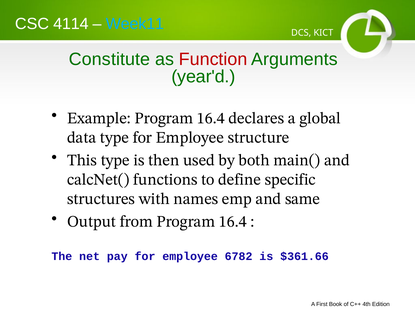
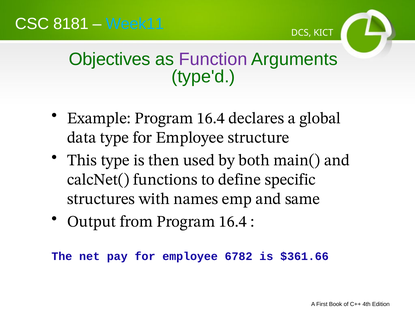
4114: 4114 -> 8181
Constitute: Constitute -> Objectives
Function colour: red -> purple
year'd: year'd -> type'd
